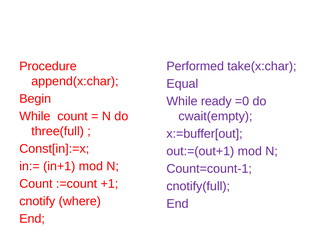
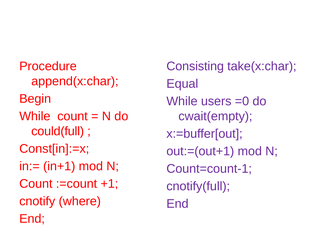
Performed: Performed -> Consisting
ready: ready -> users
three(full: three(full -> could(full
